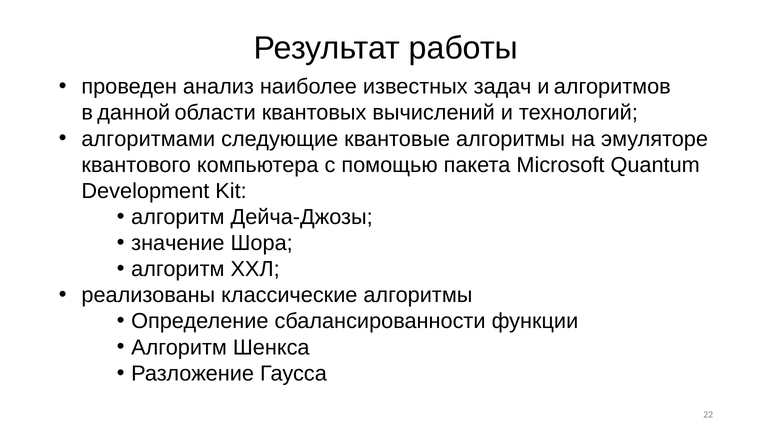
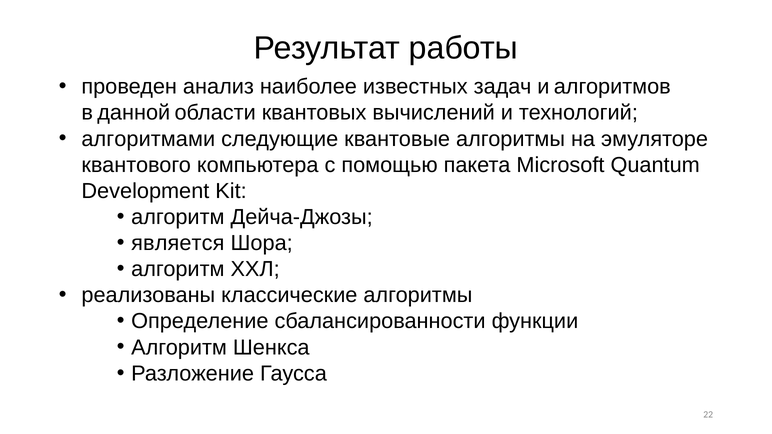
значение: значение -> является
